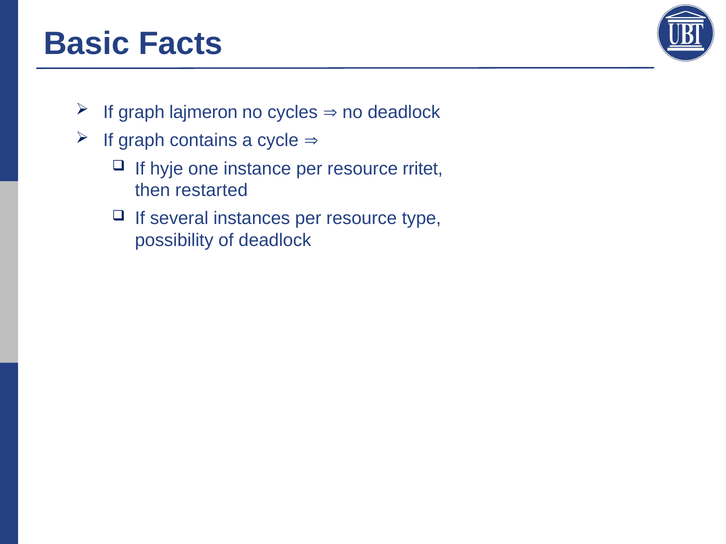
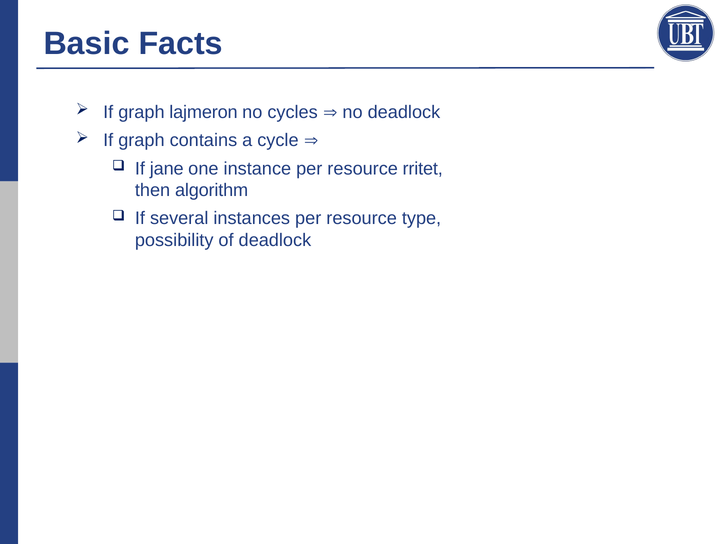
hyje: hyje -> jane
restarted: restarted -> algorithm
